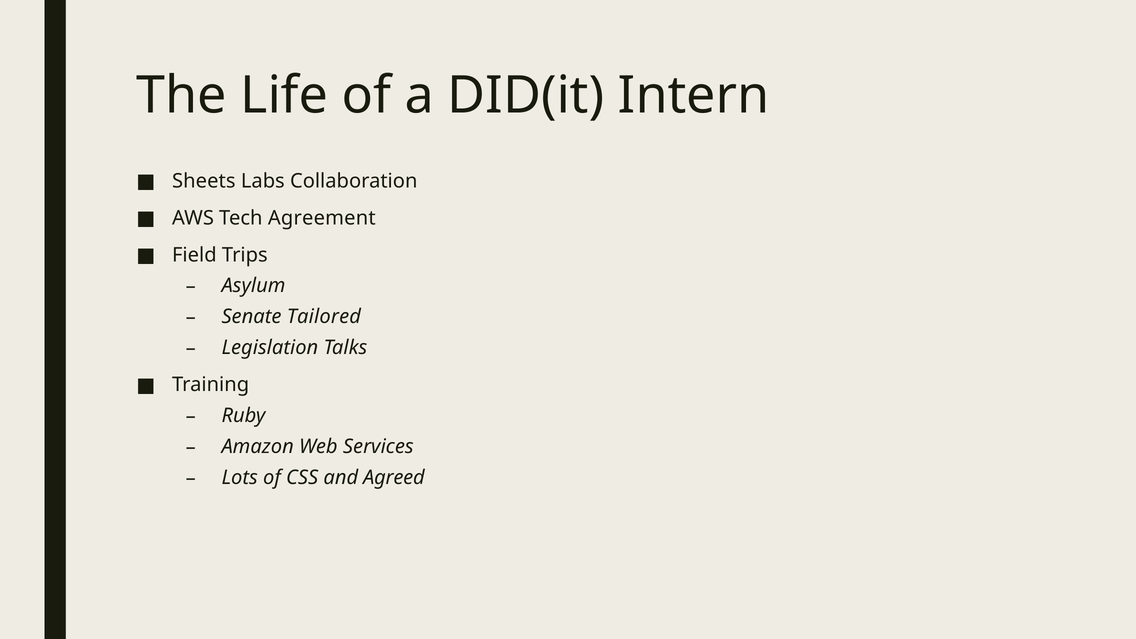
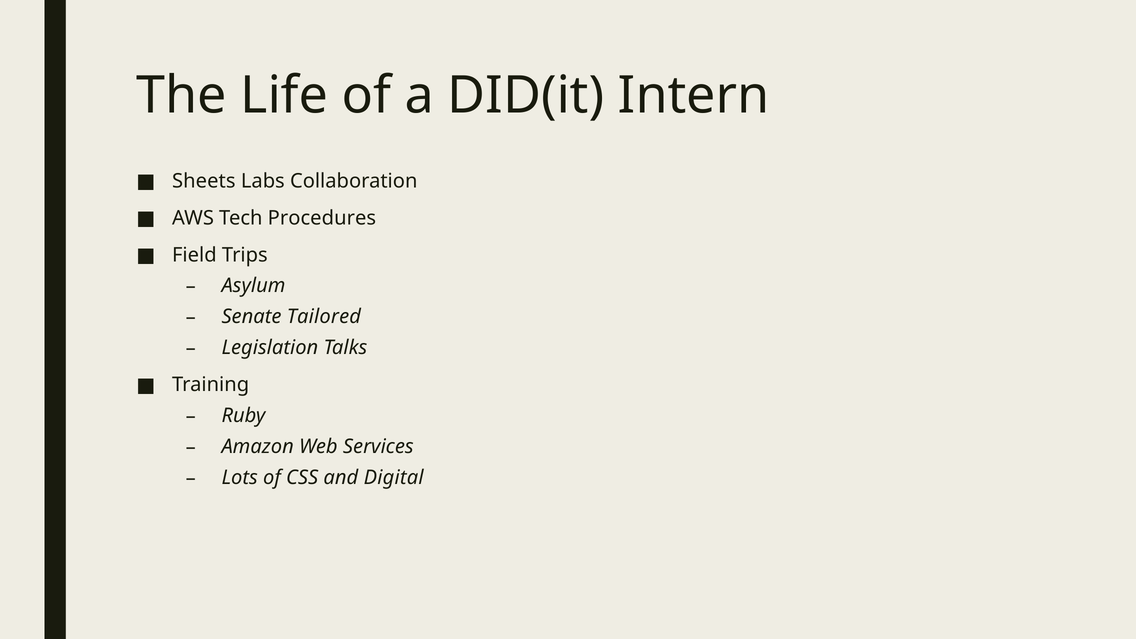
Agreement: Agreement -> Procedures
Agreed: Agreed -> Digital
